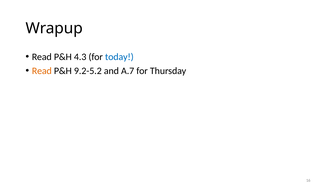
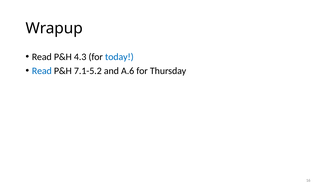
Read at (42, 71) colour: orange -> blue
9.2-5.2: 9.2-5.2 -> 7.1-5.2
A.7: A.7 -> A.6
